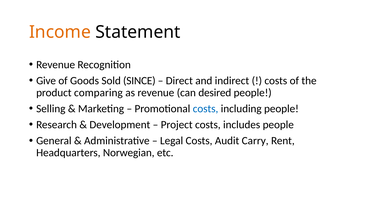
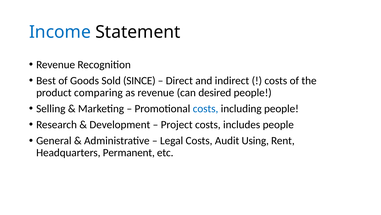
Income colour: orange -> blue
Give: Give -> Best
Carry: Carry -> Using
Norwegian: Norwegian -> Permanent
